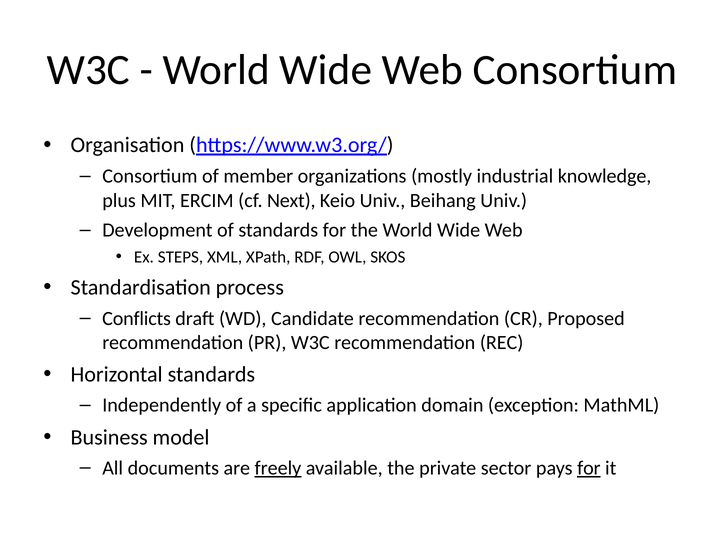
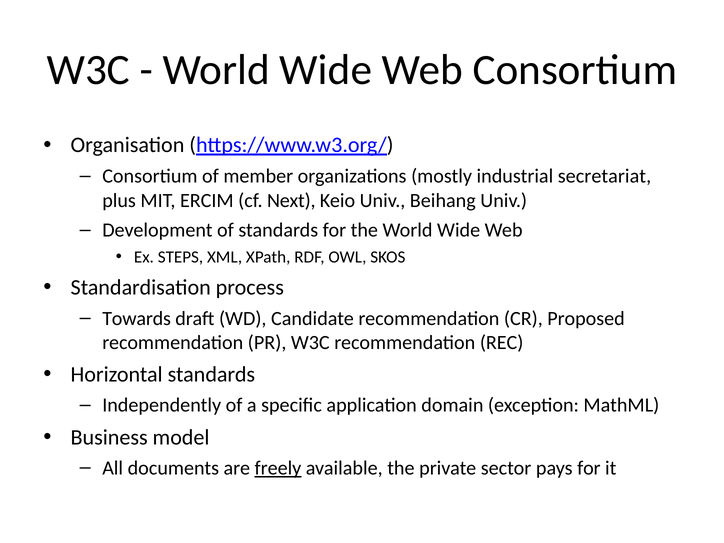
knowledge: knowledge -> secretariat
Conflicts: Conflicts -> Towards
for at (589, 468) underline: present -> none
